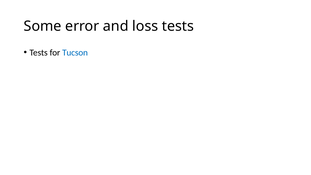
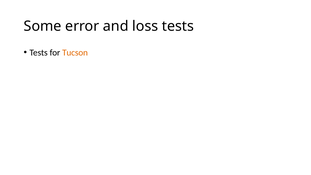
Tucson colour: blue -> orange
